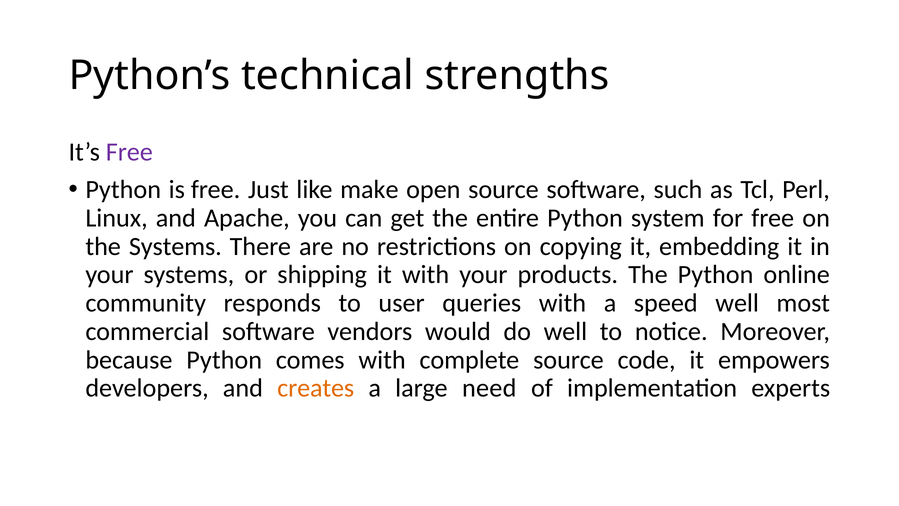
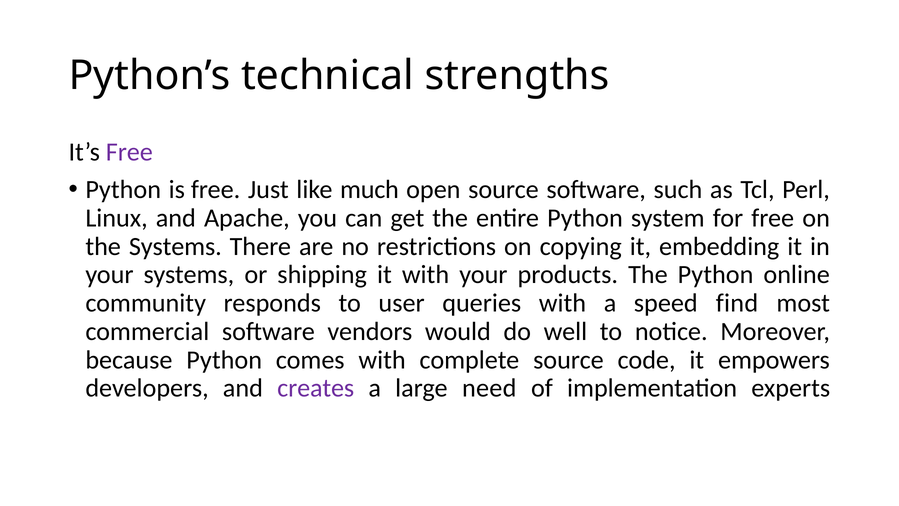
make: make -> much
speed well: well -> find
creates colour: orange -> purple
